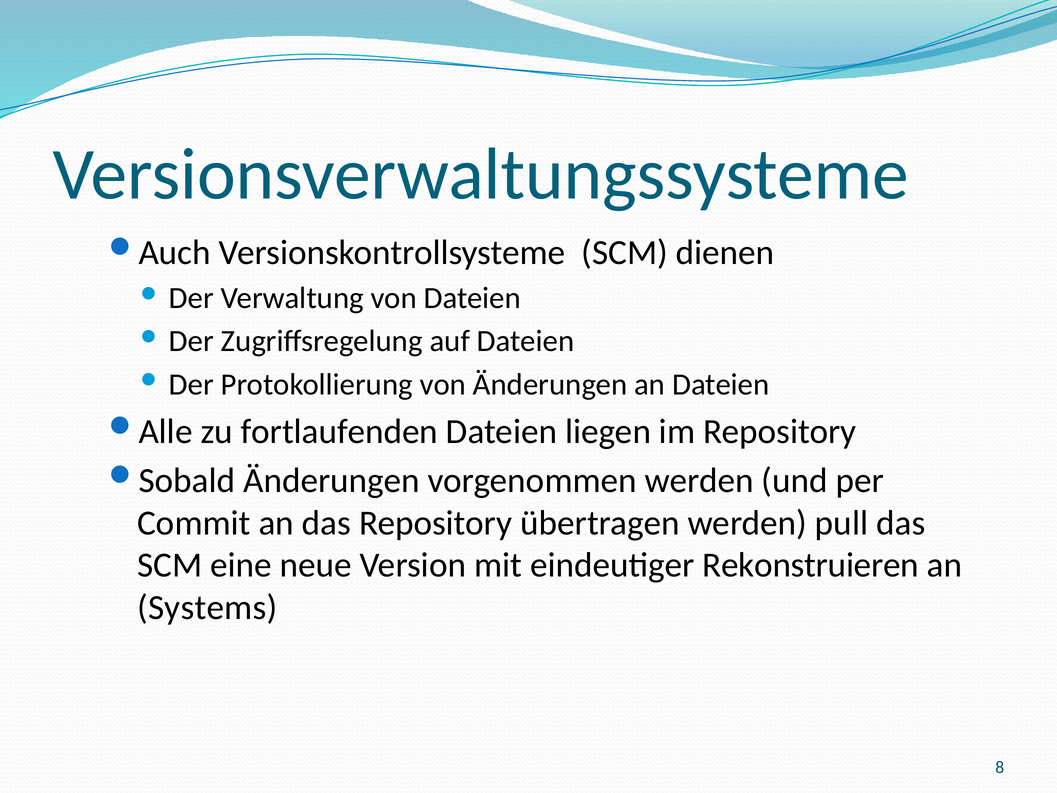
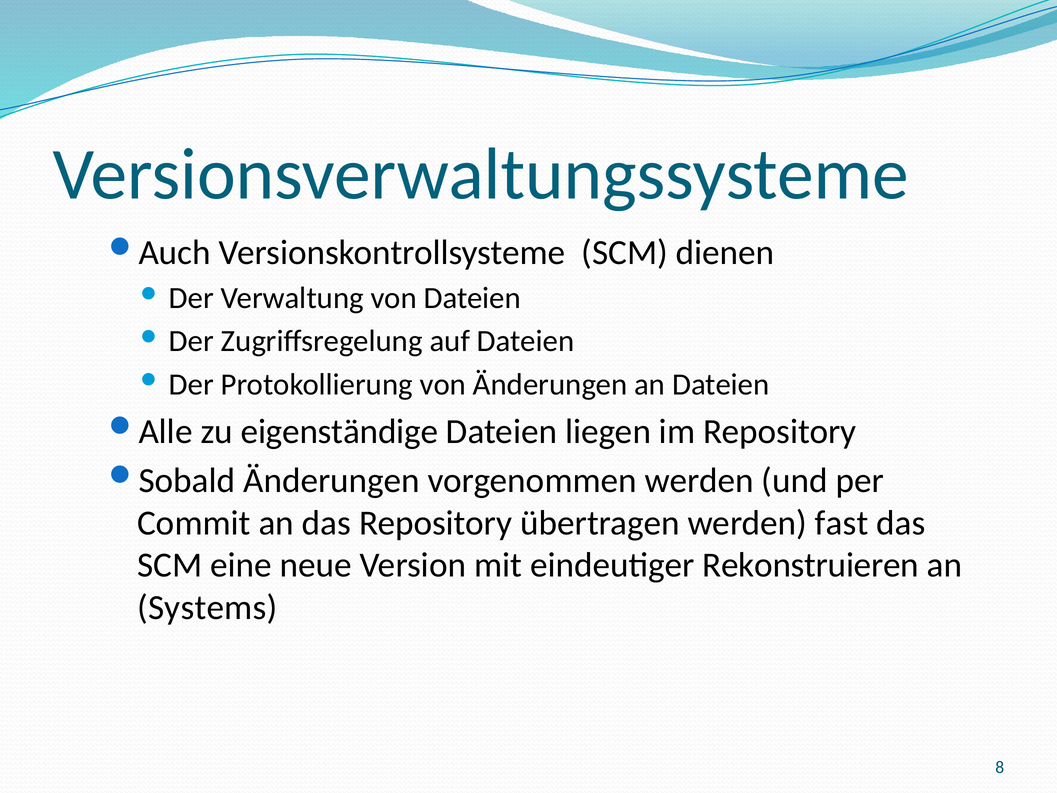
fortlaufenden: fortlaufenden -> eigenständige
pull: pull -> fast
